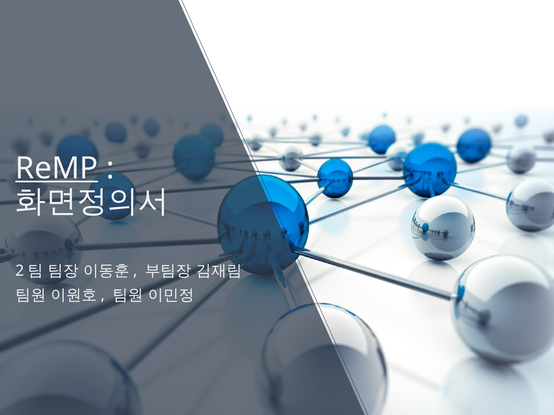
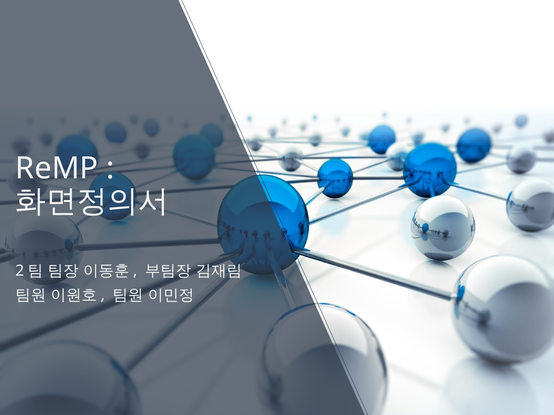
ReMP underline: present -> none
